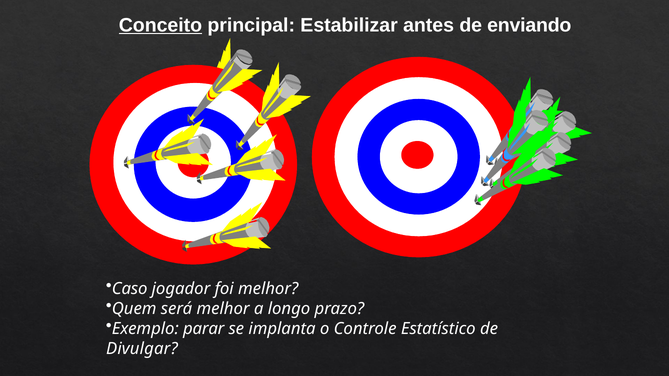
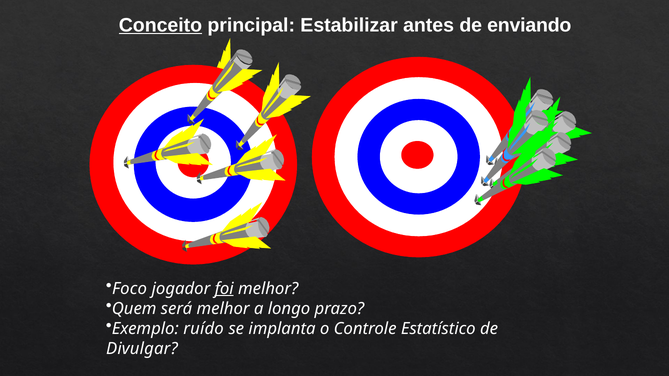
Caso: Caso -> Foco
foi underline: none -> present
parar: parar -> ruído
